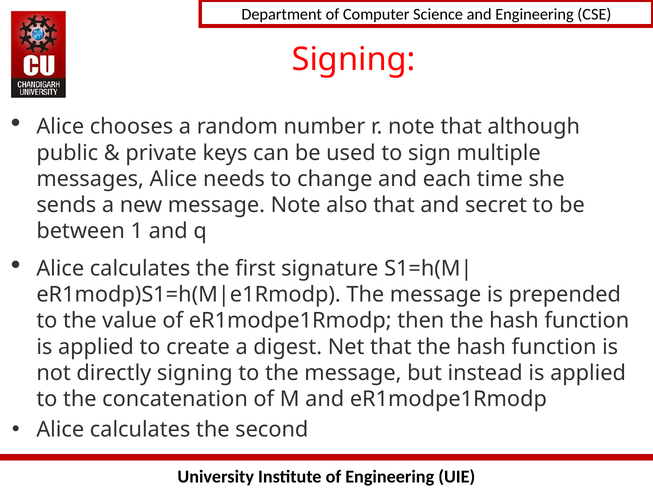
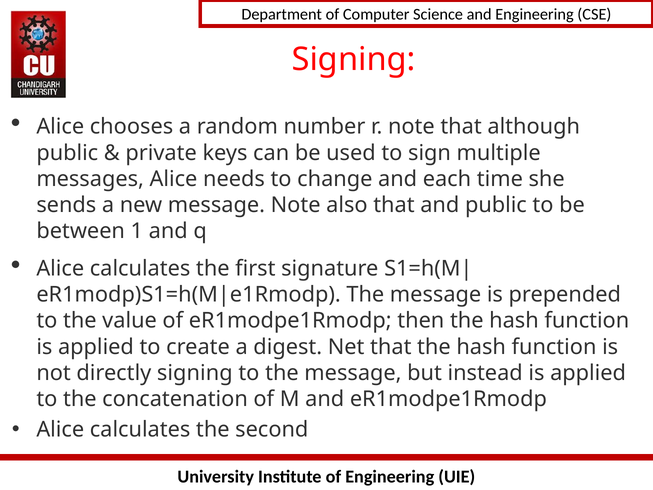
and secret: secret -> public
